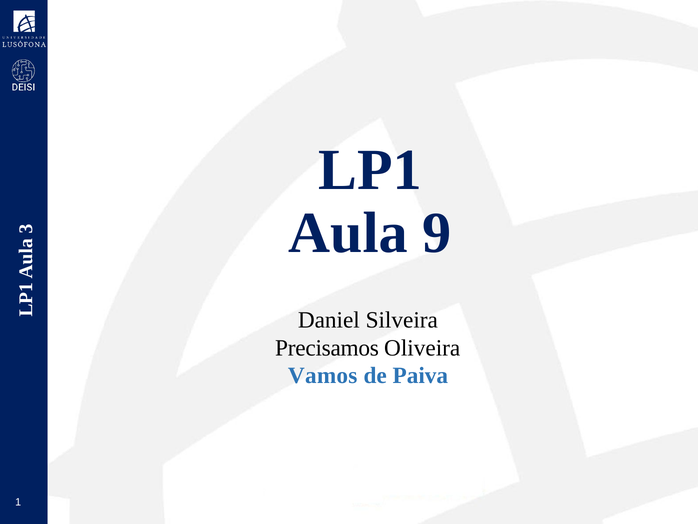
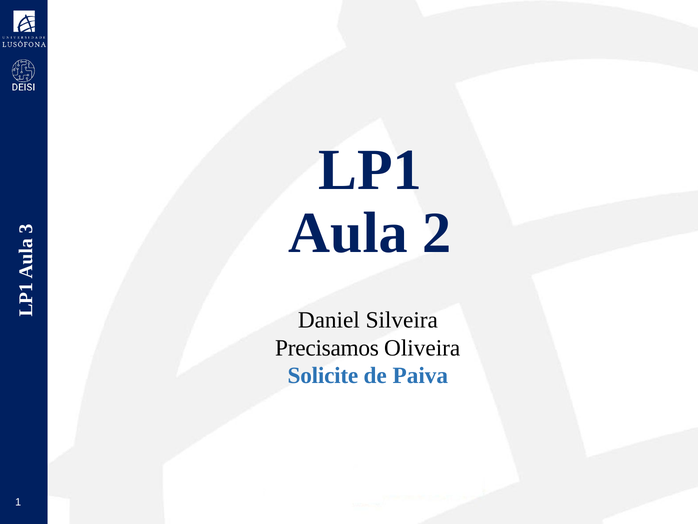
9: 9 -> 2
Vamos: Vamos -> Solicite
